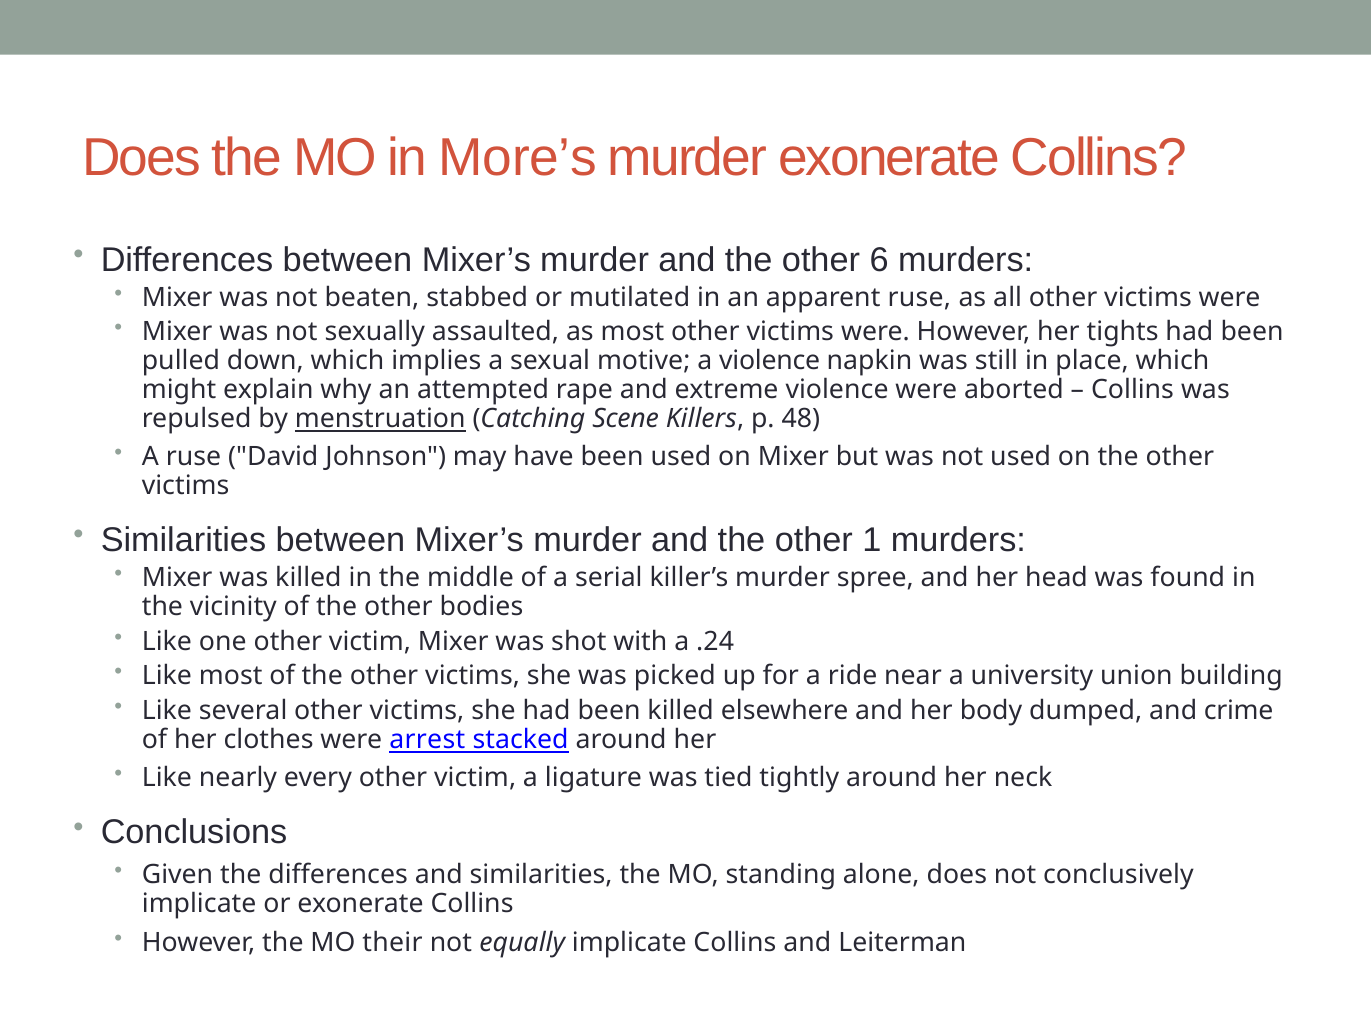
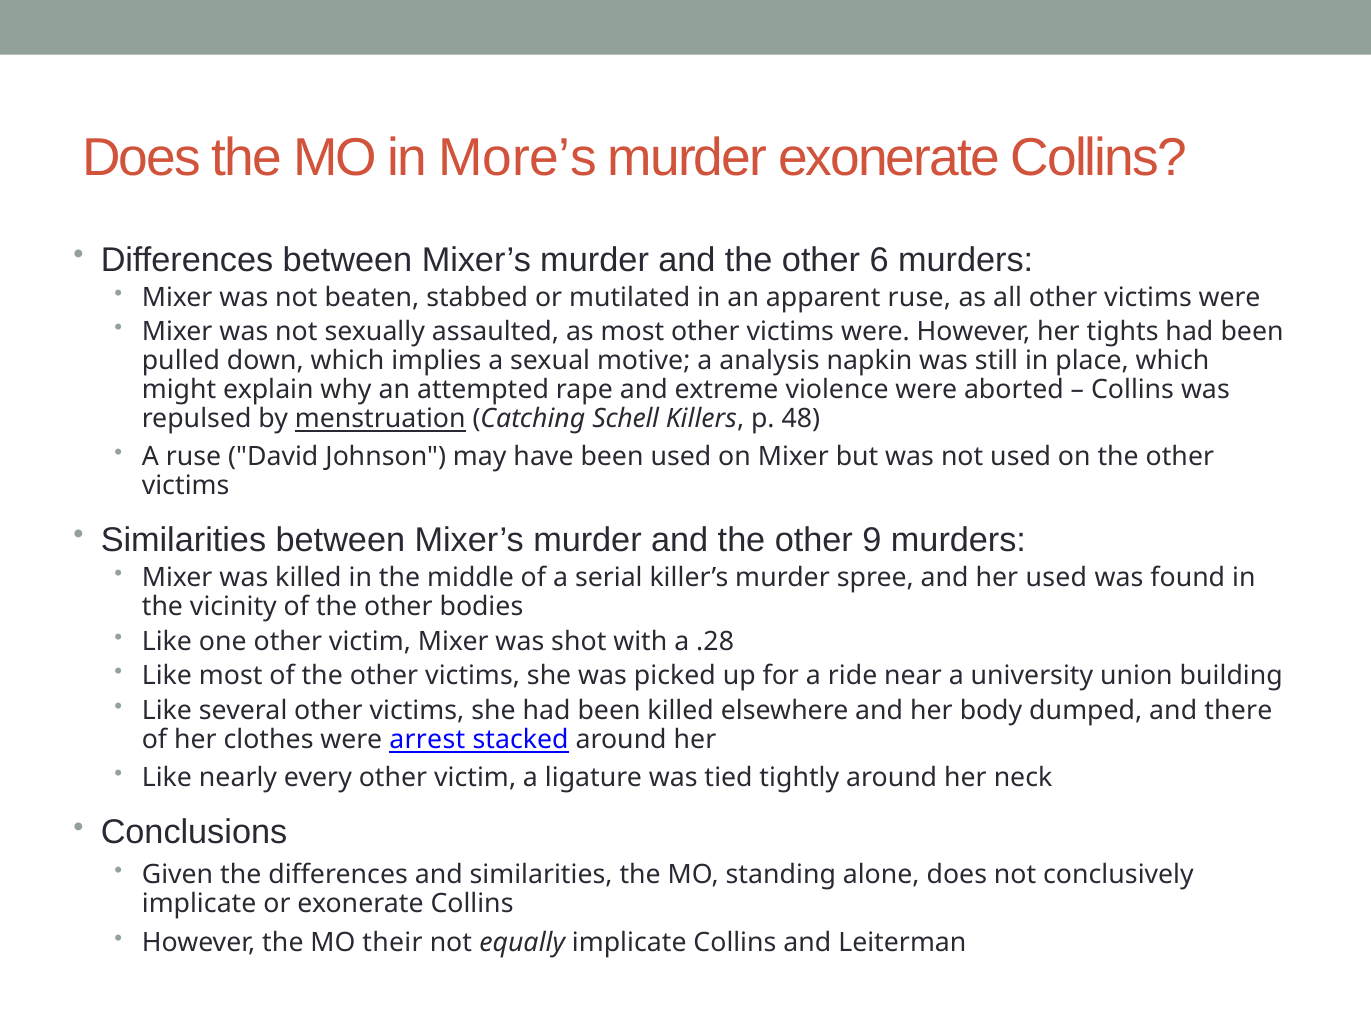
a violence: violence -> analysis
Scene: Scene -> Schell
1: 1 -> 9
her head: head -> used
.24: .24 -> .28
crime: crime -> there
